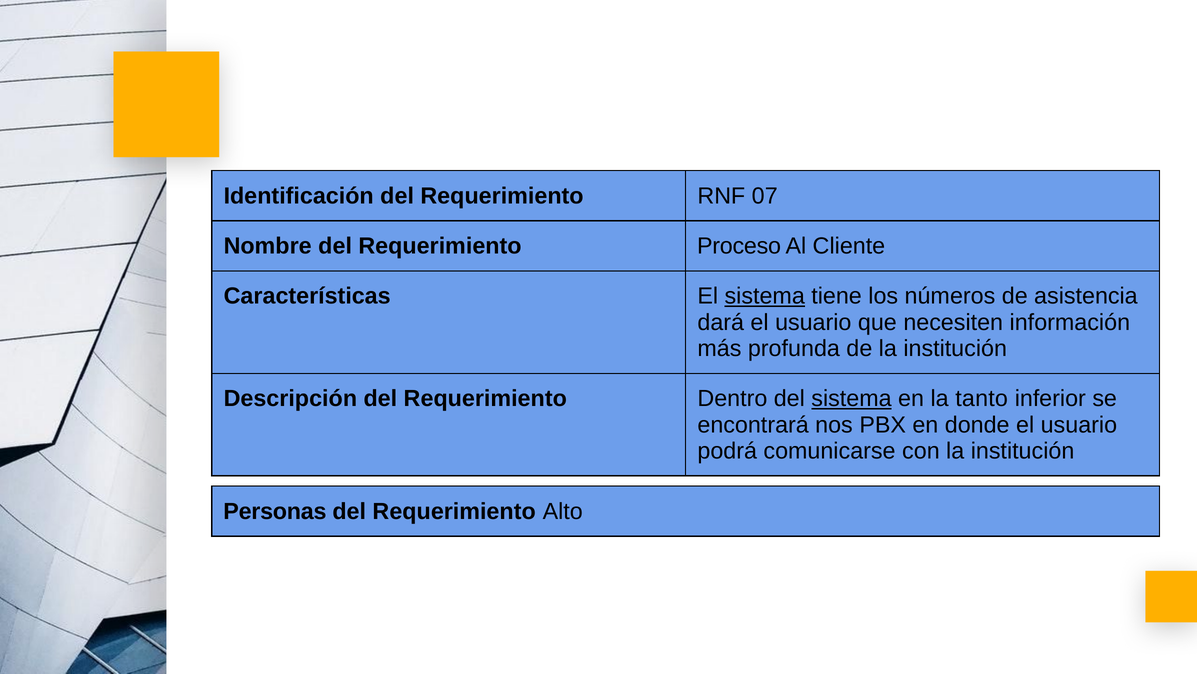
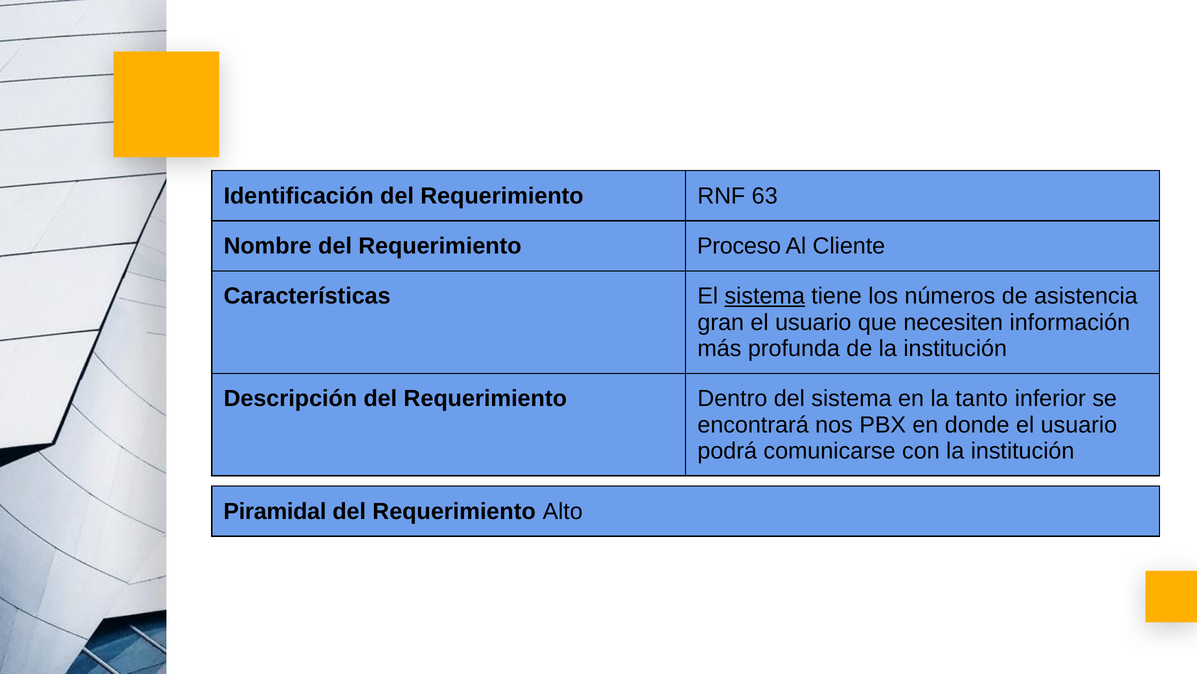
07: 07 -> 63
dará: dará -> gran
sistema at (852, 398) underline: present -> none
Personas: Personas -> Piramidal
